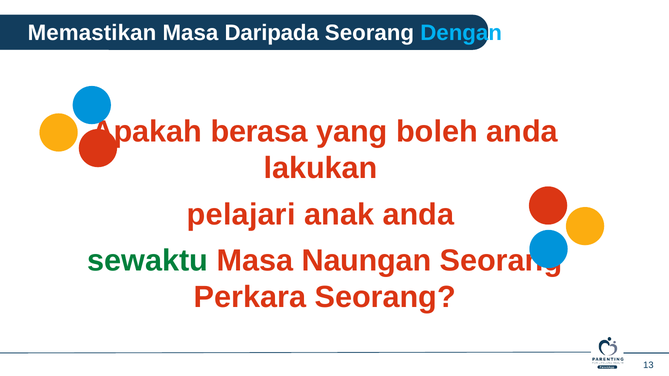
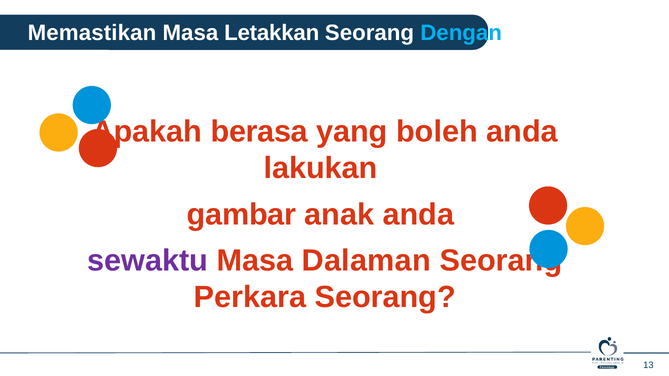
Daripada: Daripada -> Letakkan
pelajari: pelajari -> gambar
sewaktu colour: green -> purple
Naungan: Naungan -> Dalaman
